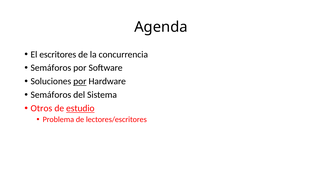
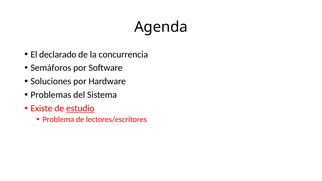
escritores: escritores -> declarado
por at (80, 81) underline: present -> none
Semáforos at (51, 95): Semáforos -> Problemas
Otros: Otros -> Existe
